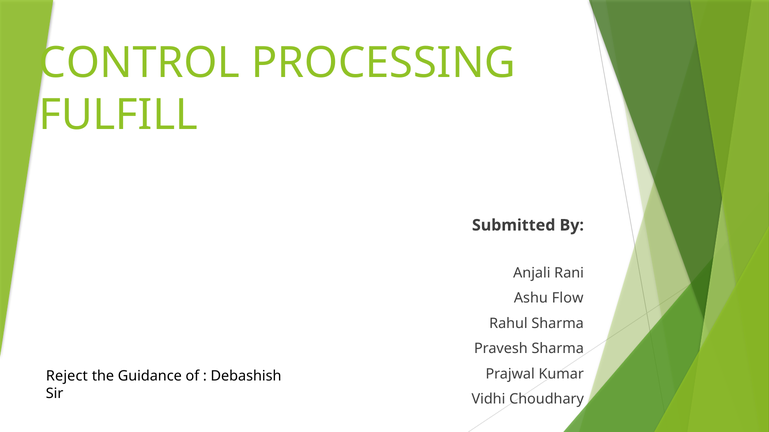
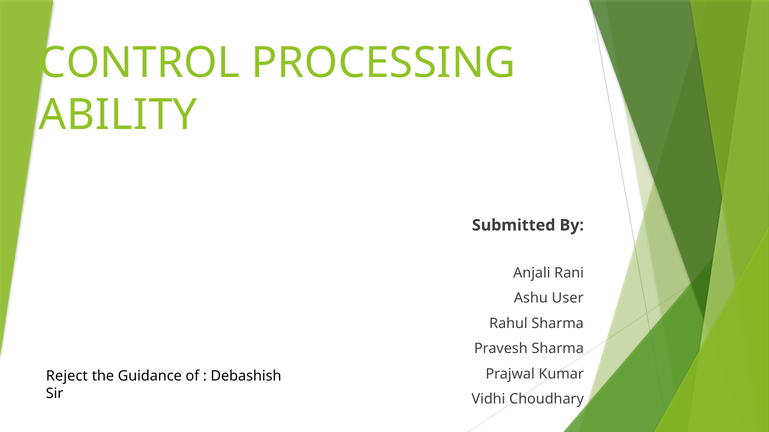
FULFILL: FULFILL -> ABILITY
Flow: Flow -> User
